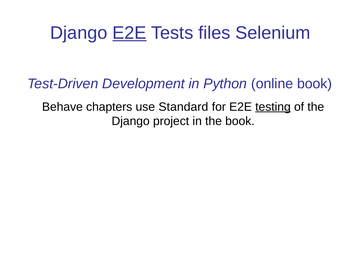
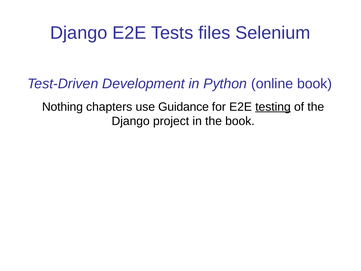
E2E at (129, 33) underline: present -> none
Behave: Behave -> Nothing
Standard: Standard -> Guidance
